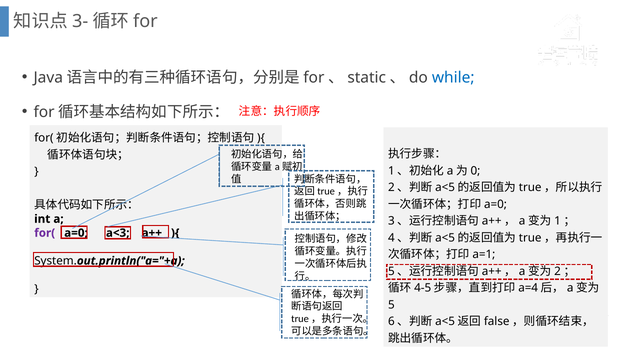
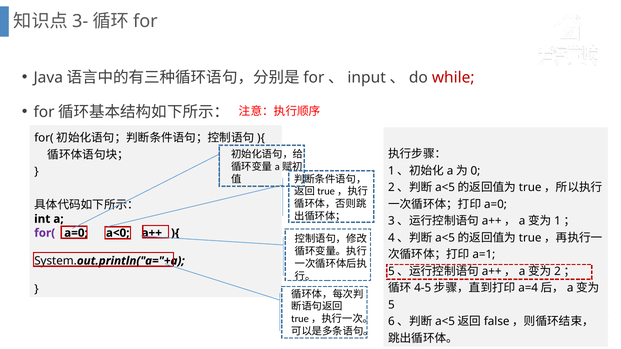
static: static -> input
while colour: blue -> red
a<3: a<3 -> a<0
